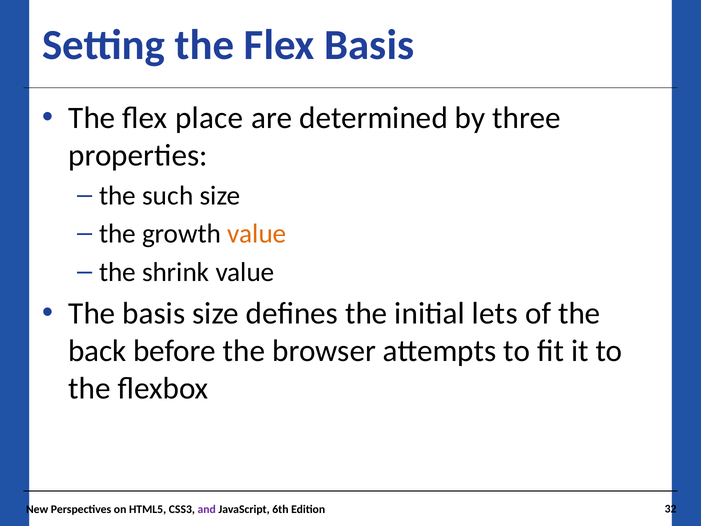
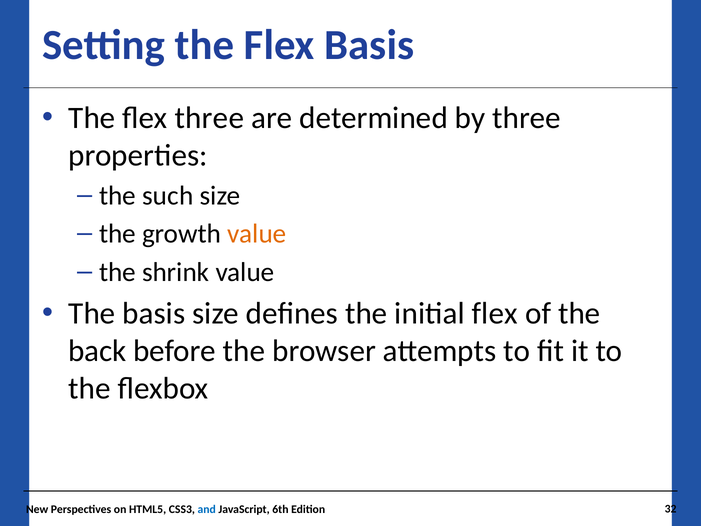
flex place: place -> three
initial lets: lets -> flex
and colour: purple -> blue
